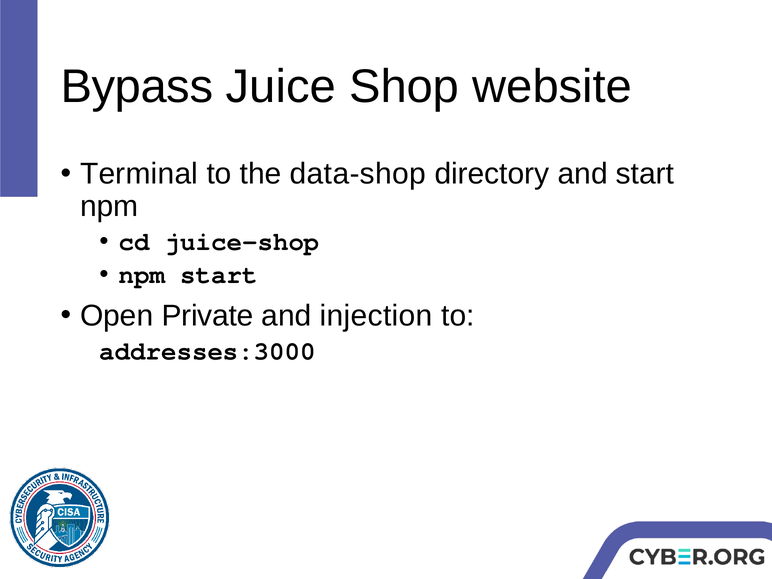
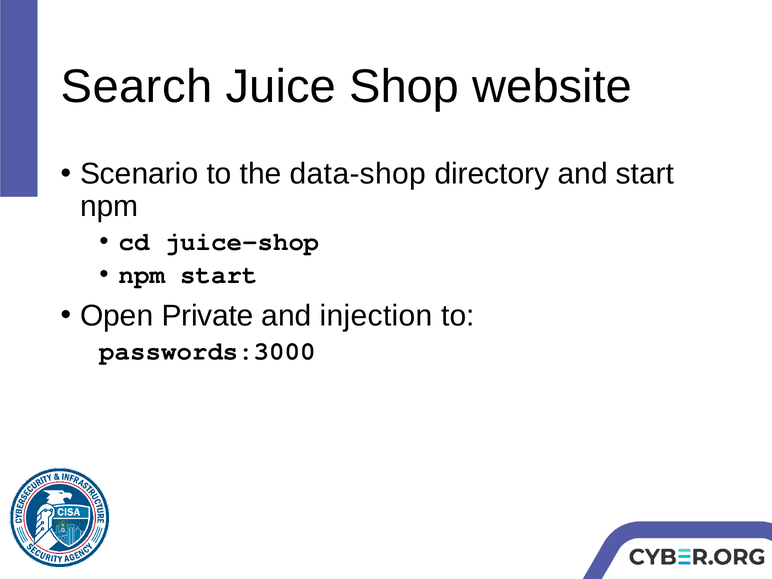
Bypass: Bypass -> Search
Terminal: Terminal -> Scenario
addresses:3000: addresses:3000 -> passwords:3000
